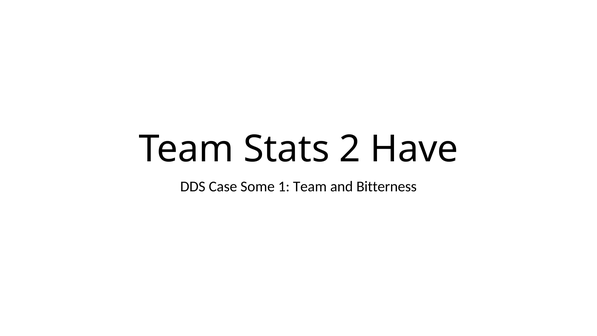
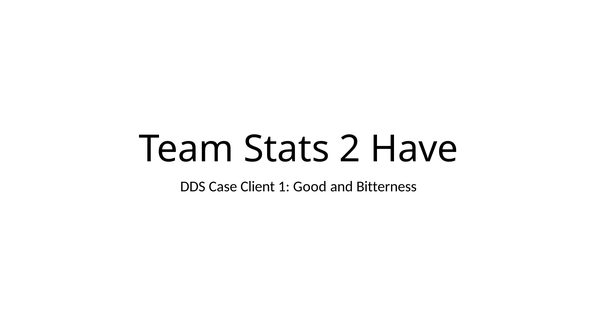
Some: Some -> Client
1 Team: Team -> Good
